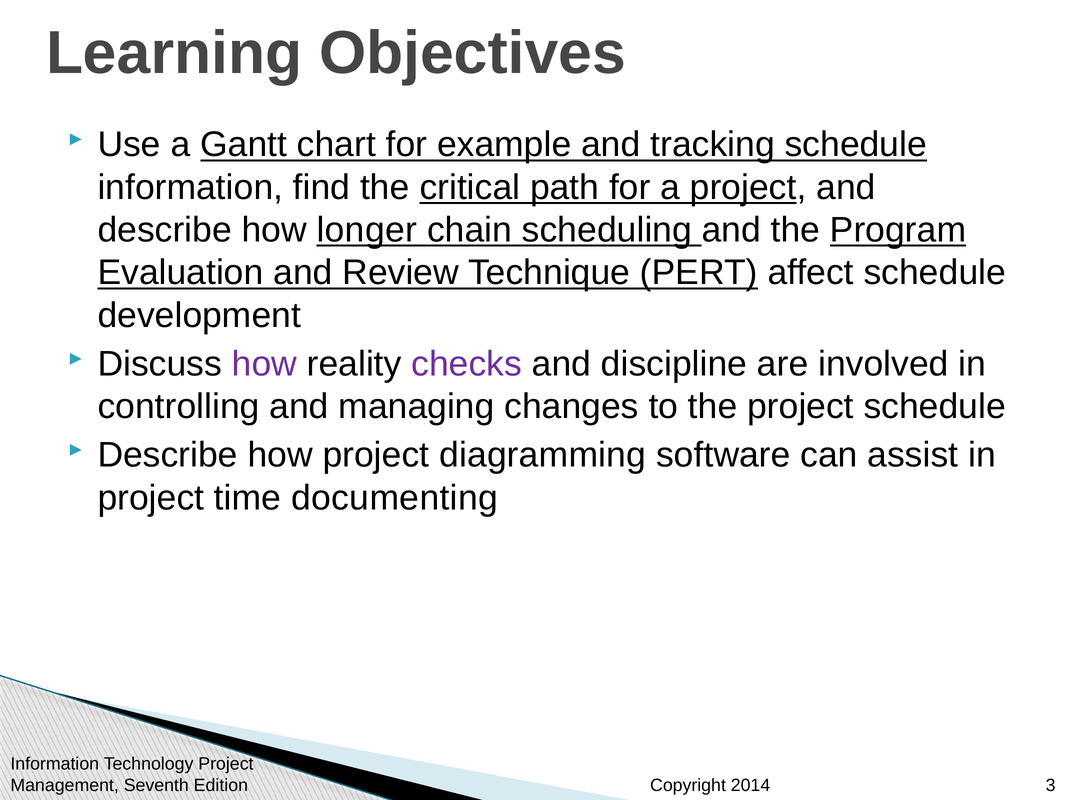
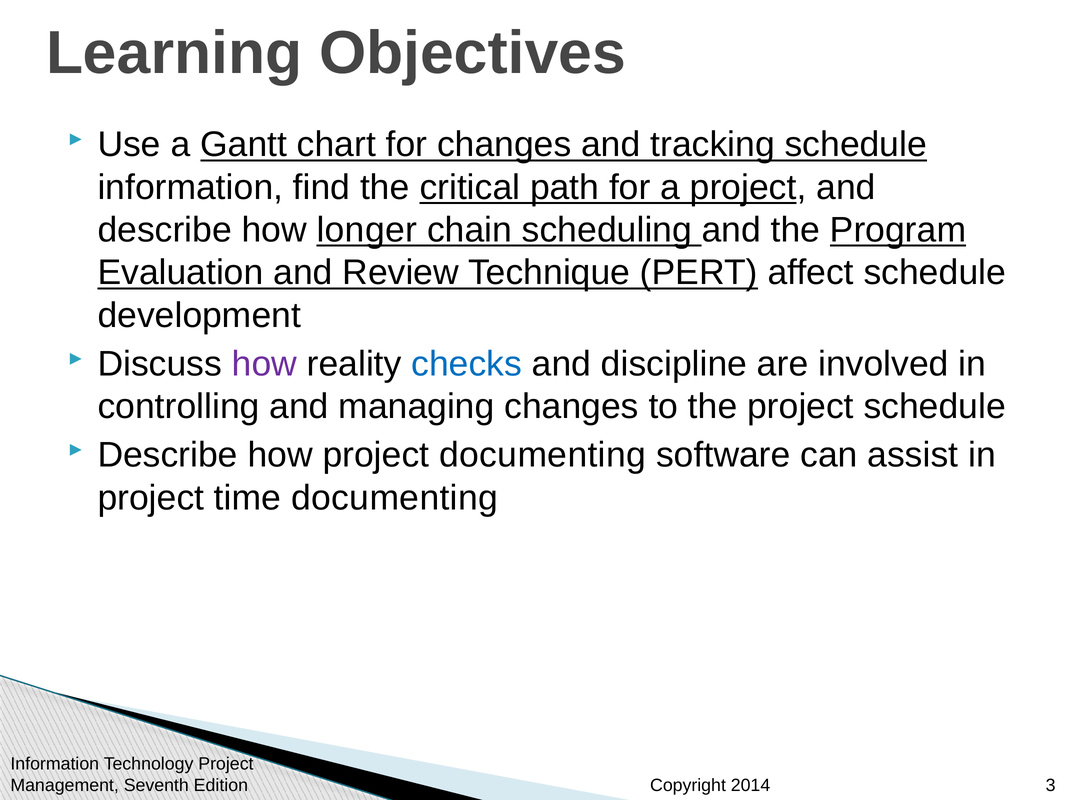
for example: example -> changes
checks colour: purple -> blue
project diagramming: diagramming -> documenting
